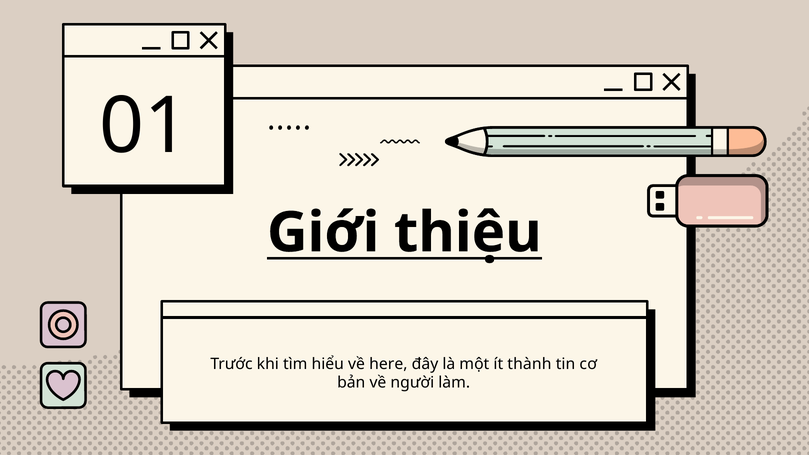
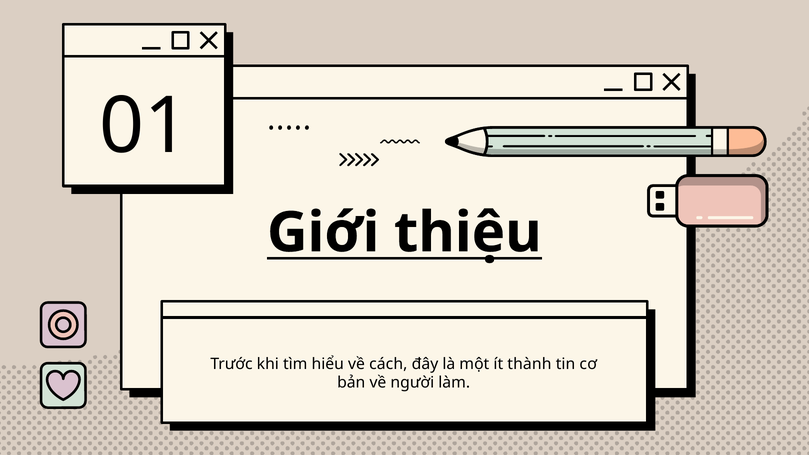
here: here -> cách
